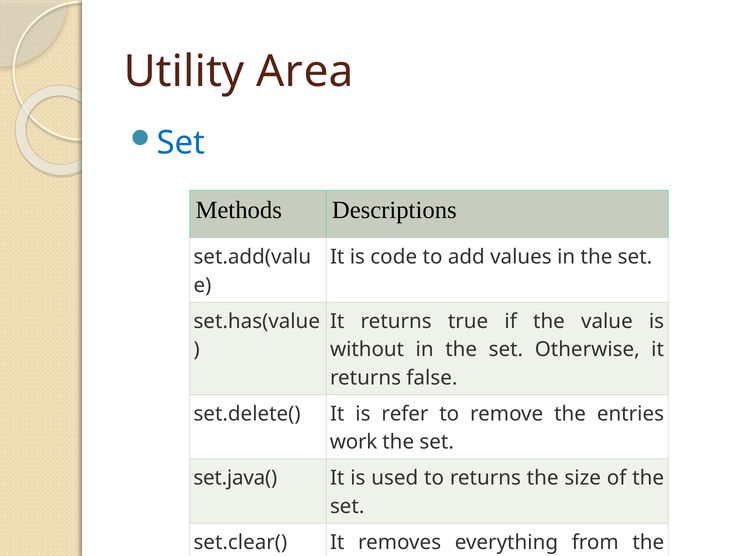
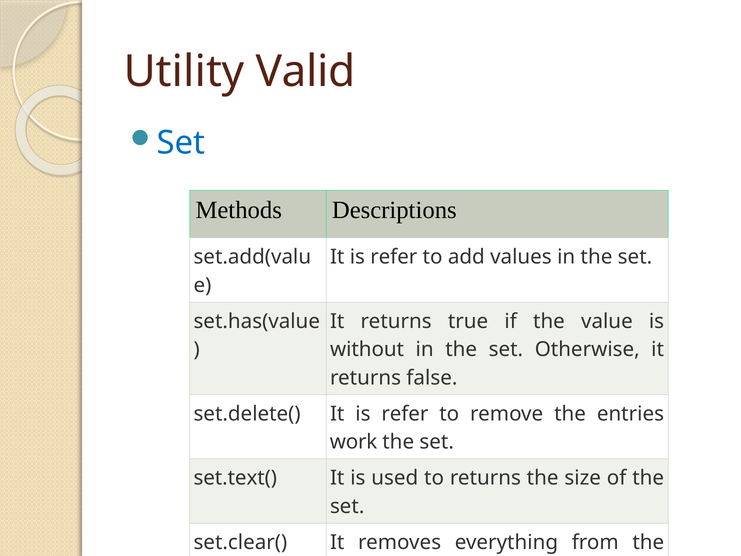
Area: Area -> Valid
code at (394, 257): code -> refer
set.java(: set.java( -> set.text(
